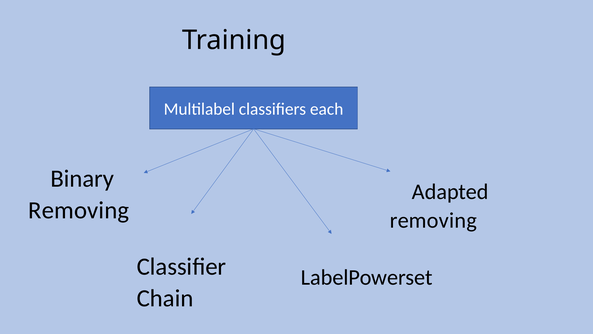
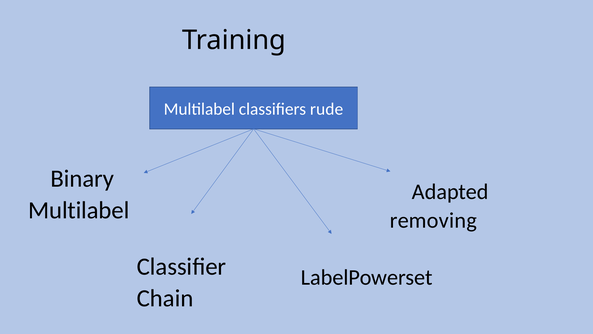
each: each -> rude
Removing at (79, 210): Removing -> Multilabel
